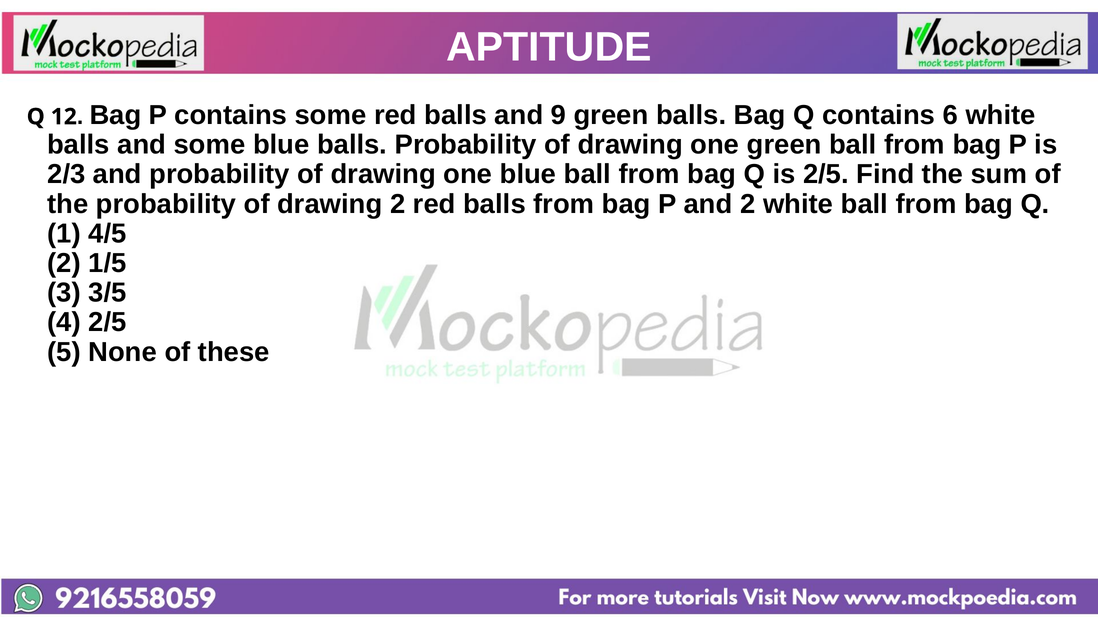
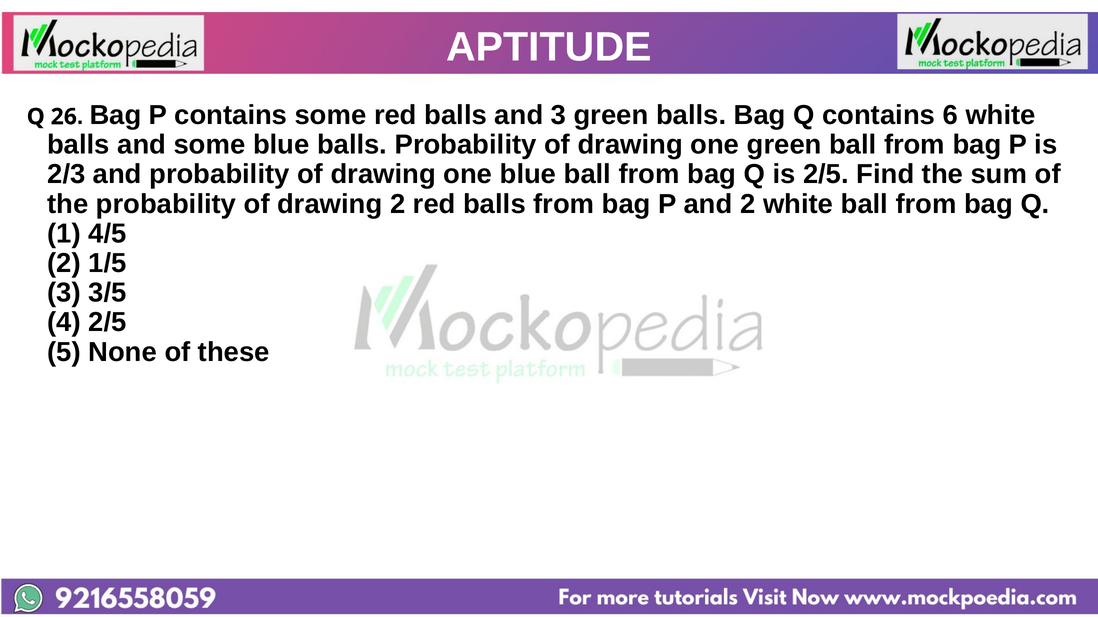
12: 12 -> 26
and 9: 9 -> 3
